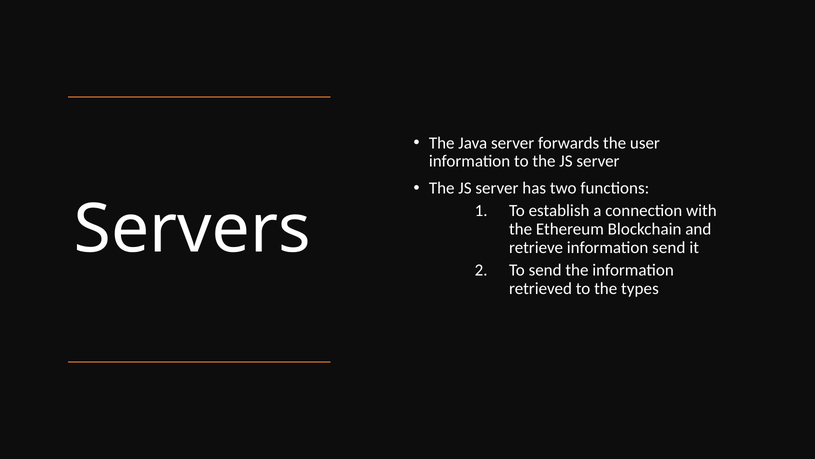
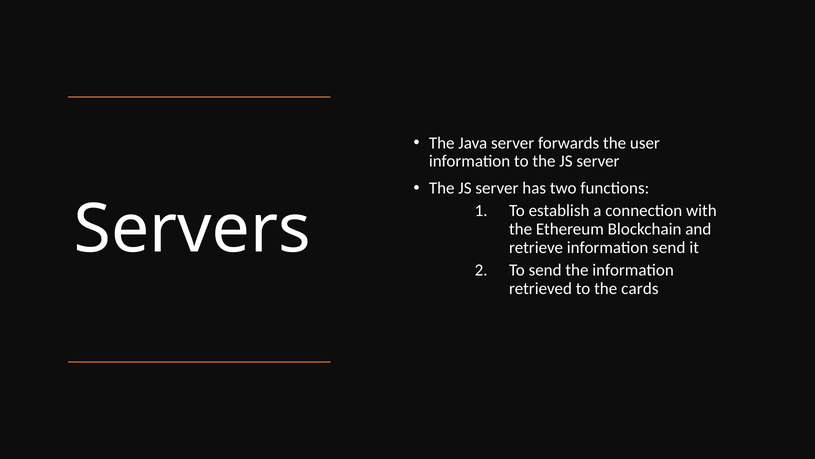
types: types -> cards
